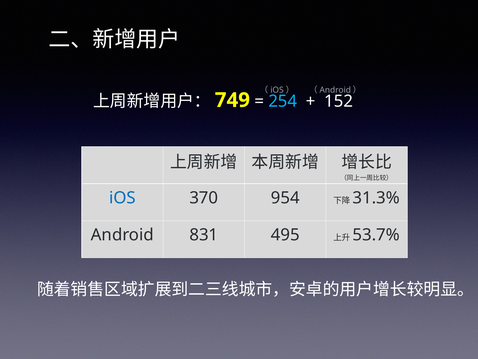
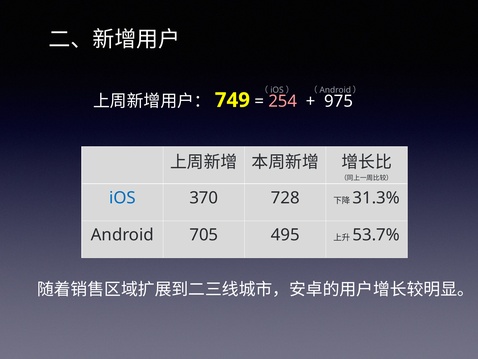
254 colour: light blue -> pink
152: 152 -> 975
954: 954 -> 728
831: 831 -> 705
